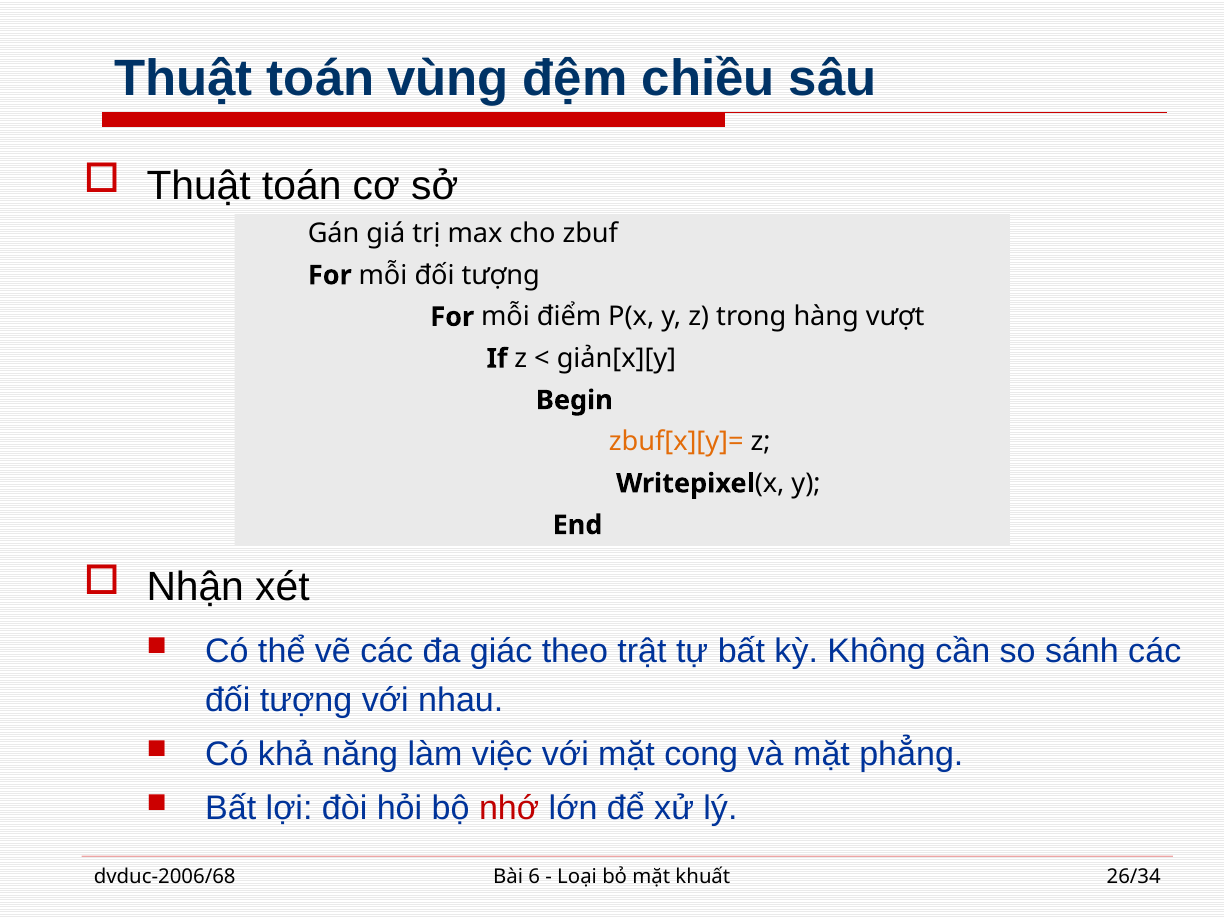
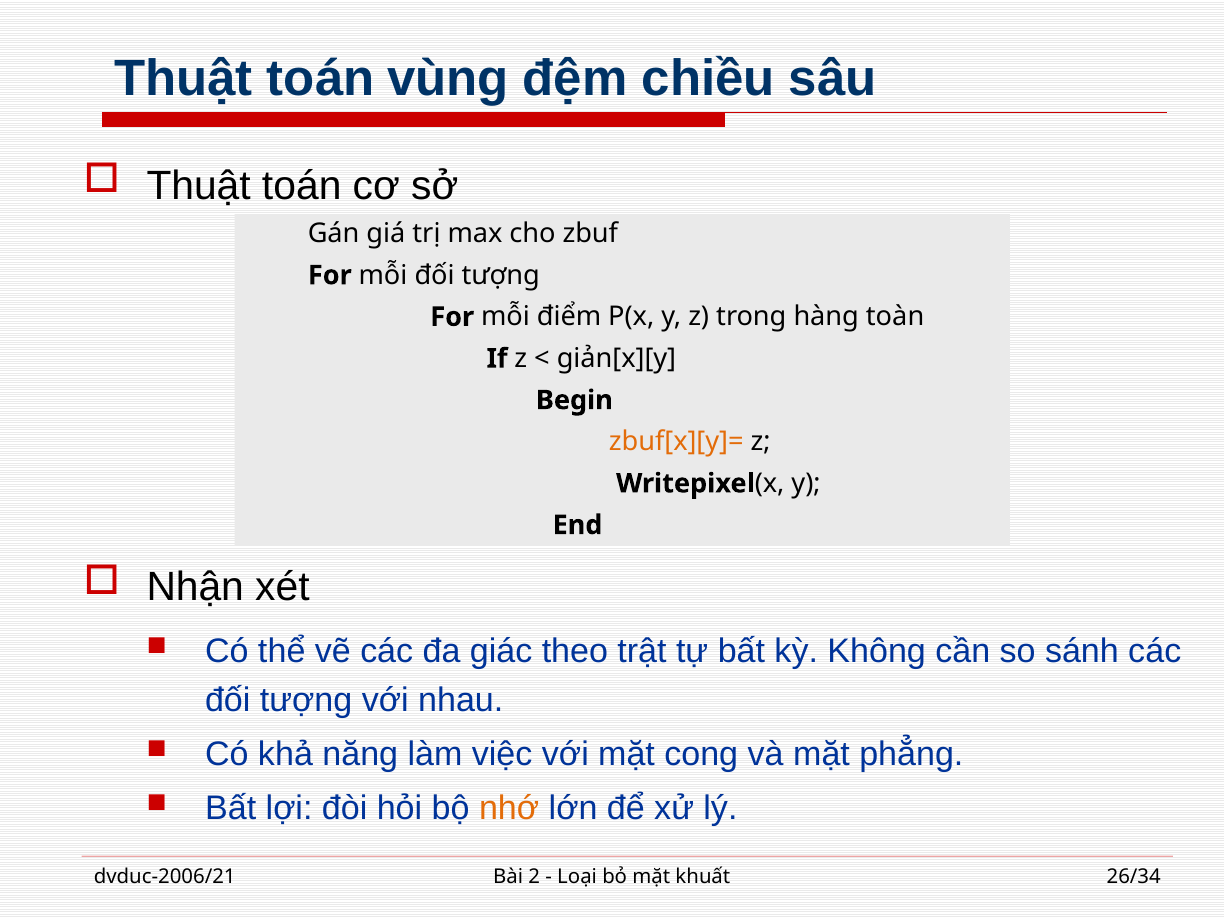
vượt: vượt -> toàn
nhớ colour: red -> orange
dvduc-2006/68: dvduc-2006/68 -> dvduc-2006/21
6: 6 -> 2
